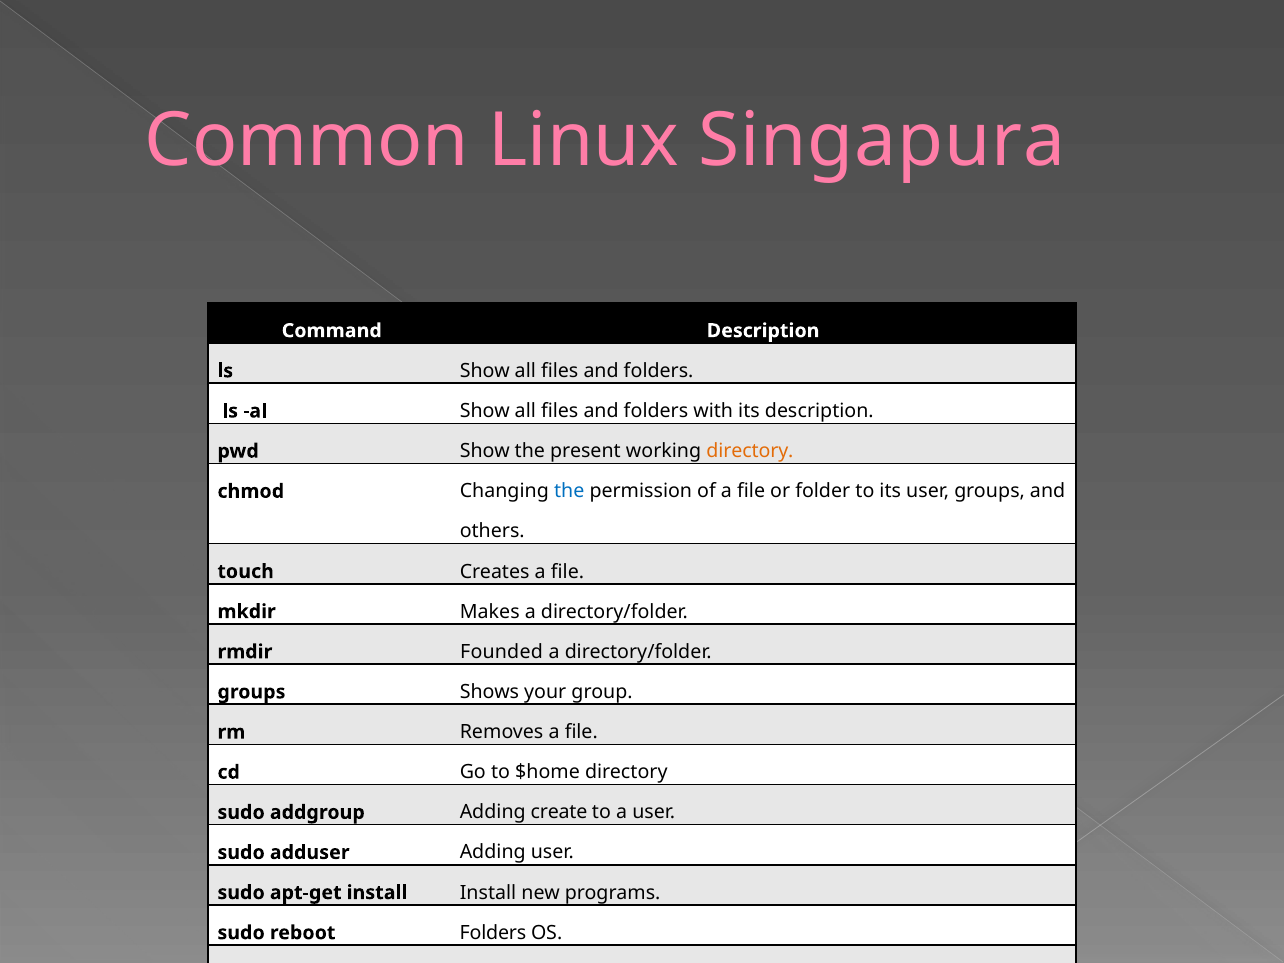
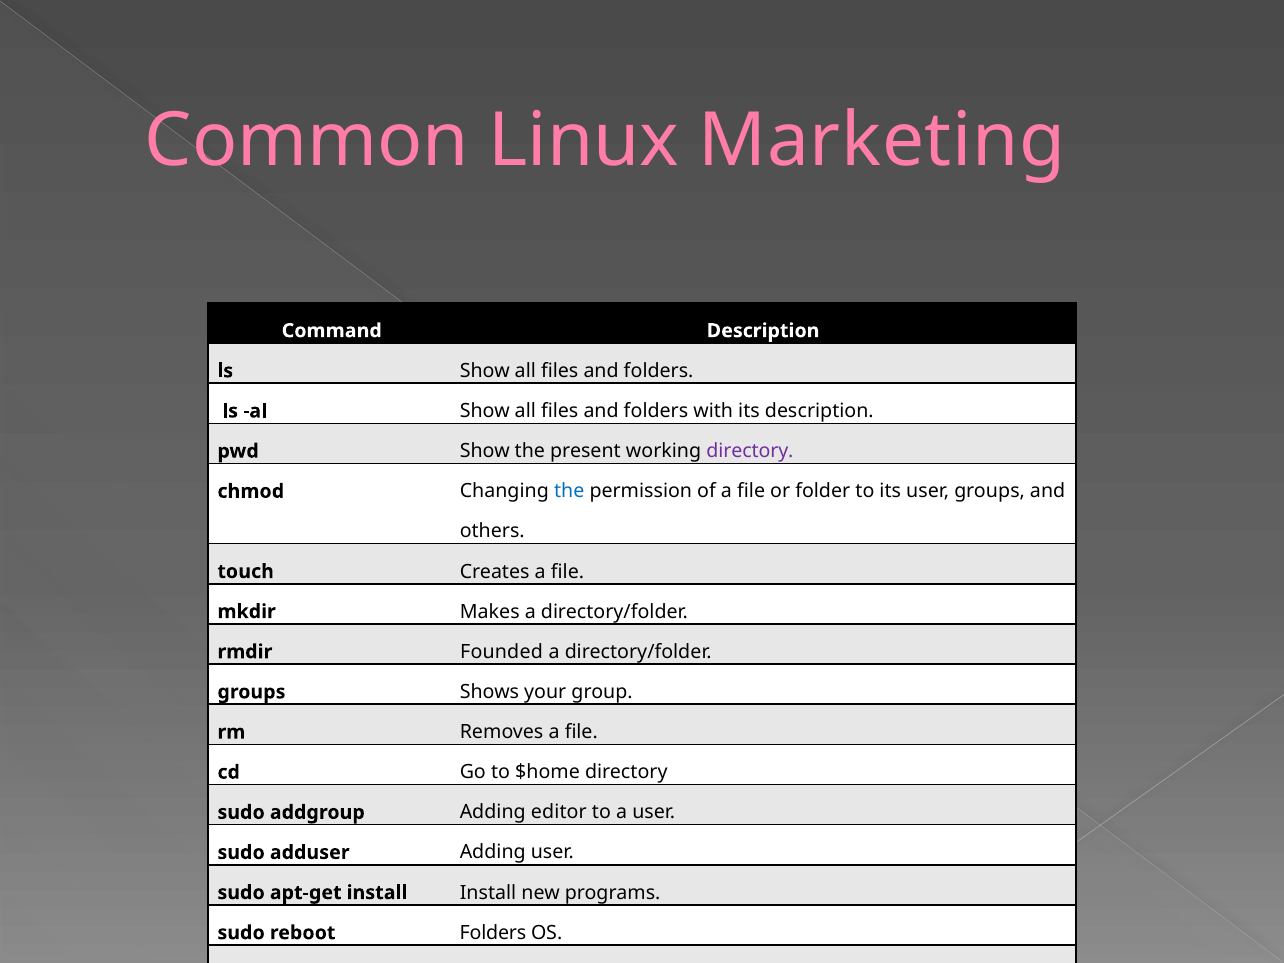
Singapura: Singapura -> Marketing
directory at (750, 451) colour: orange -> purple
create: create -> editor
